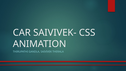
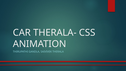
SAIVIVEK-: SAIVIVEK- -> THERALA-
